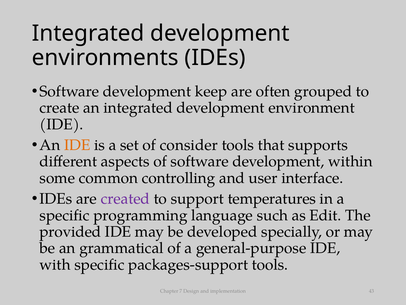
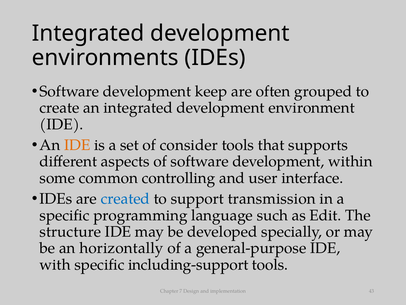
created colour: purple -> blue
temperatures: temperatures -> transmission
provided: provided -> structure
grammatical: grammatical -> horizontally
packages-support: packages-support -> including-support
